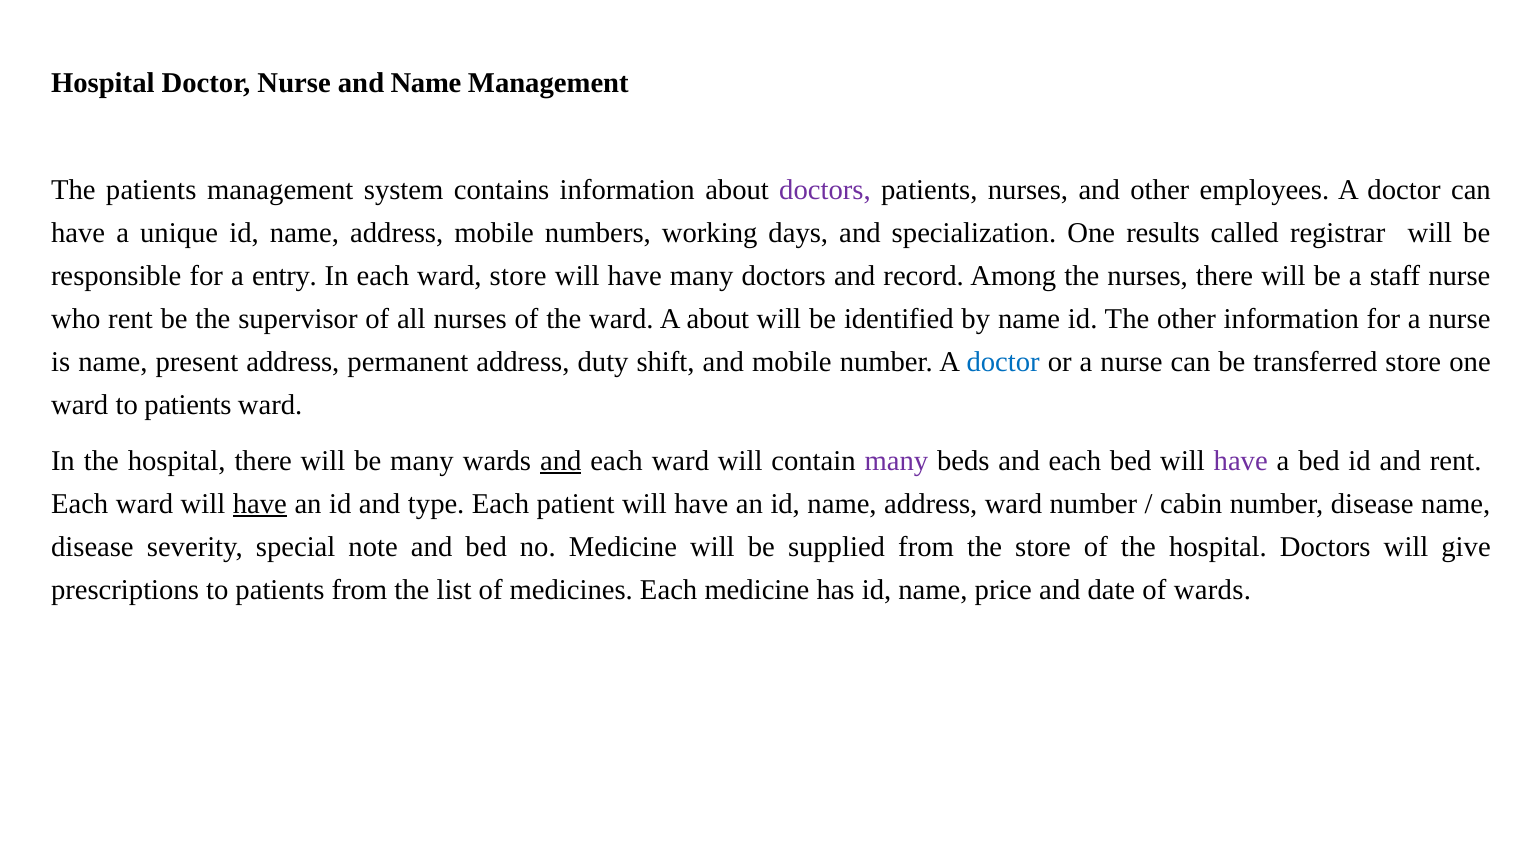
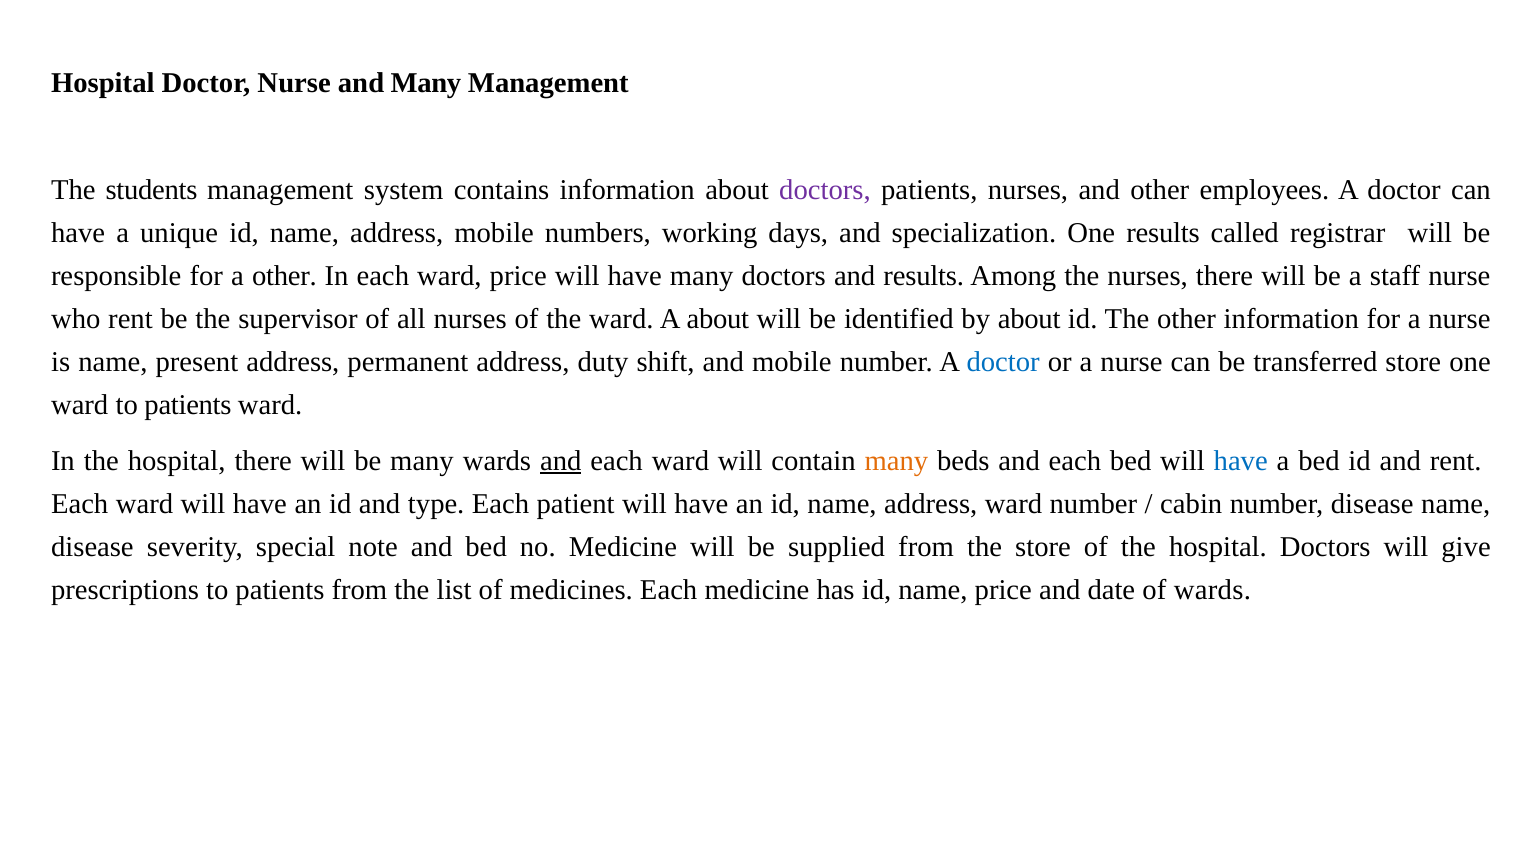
and Name: Name -> Many
The patients: patients -> students
a entry: entry -> other
ward store: store -> price
and record: record -> results
by name: name -> about
many at (896, 461) colour: purple -> orange
have at (1241, 461) colour: purple -> blue
have at (260, 504) underline: present -> none
